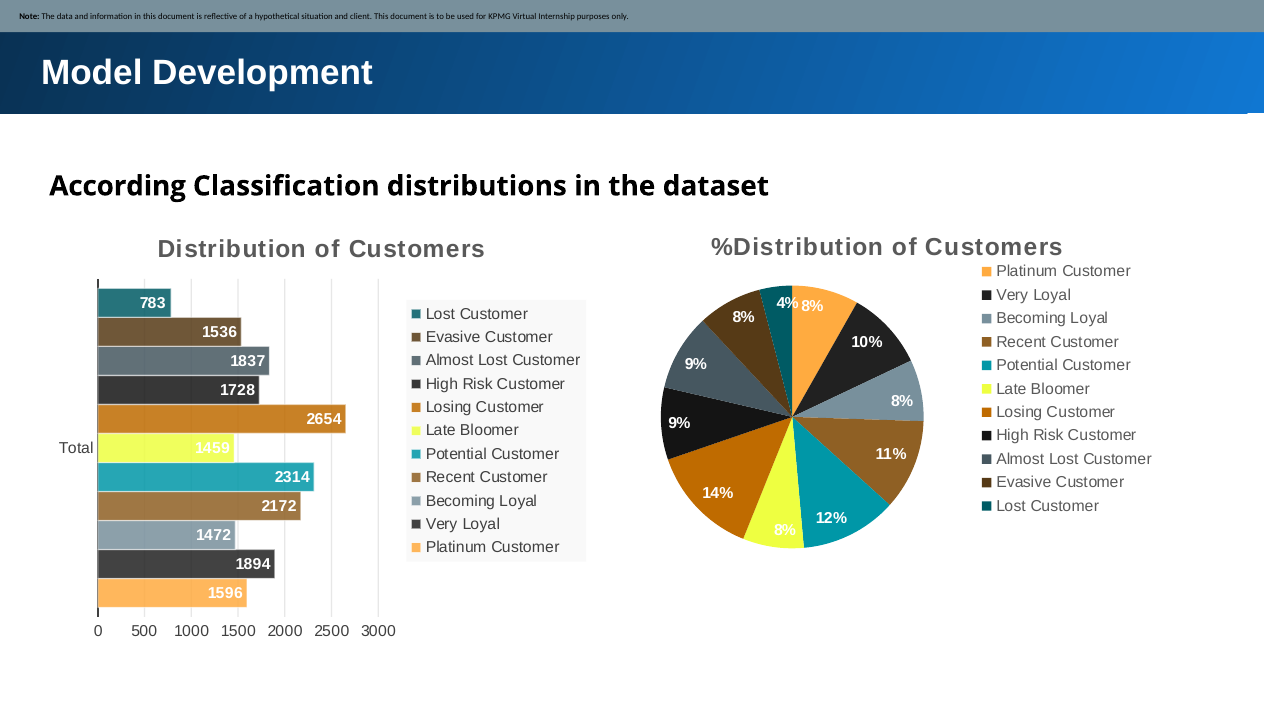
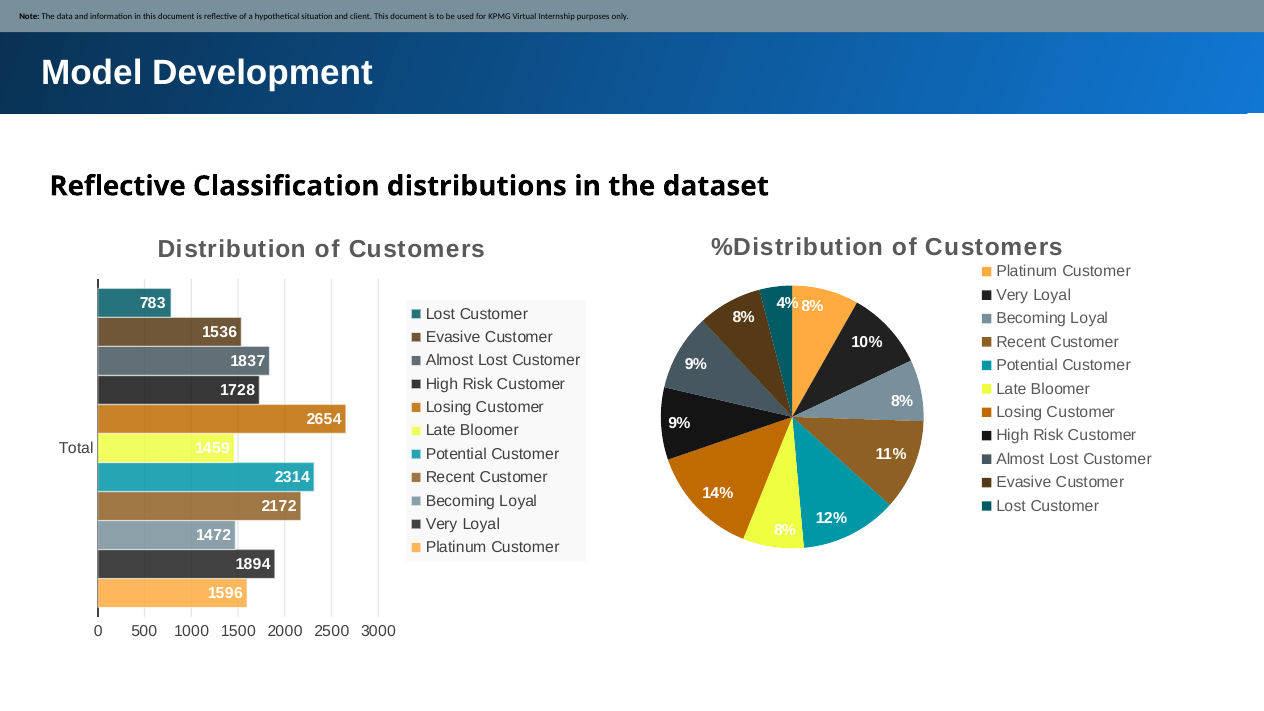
According at (118, 186): According -> Reflective
